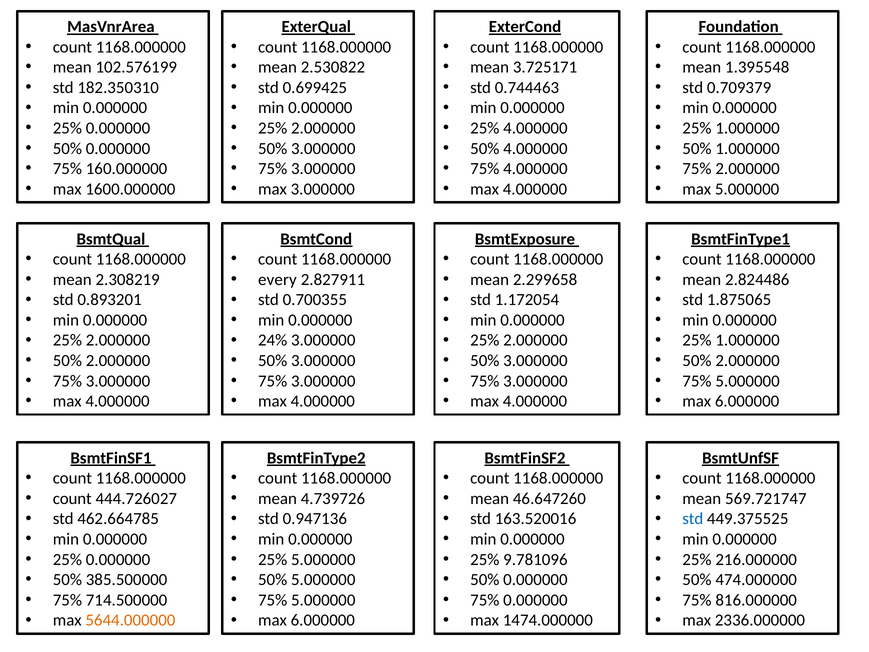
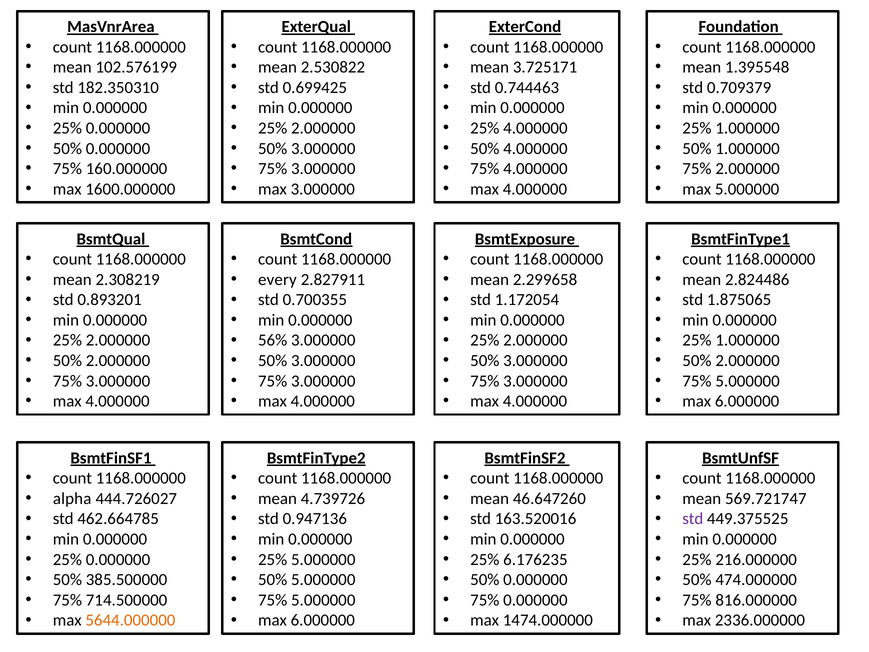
24%: 24% -> 56%
count at (72, 498): count -> alpha
std at (693, 519) colour: blue -> purple
9.781096: 9.781096 -> 6.176235
